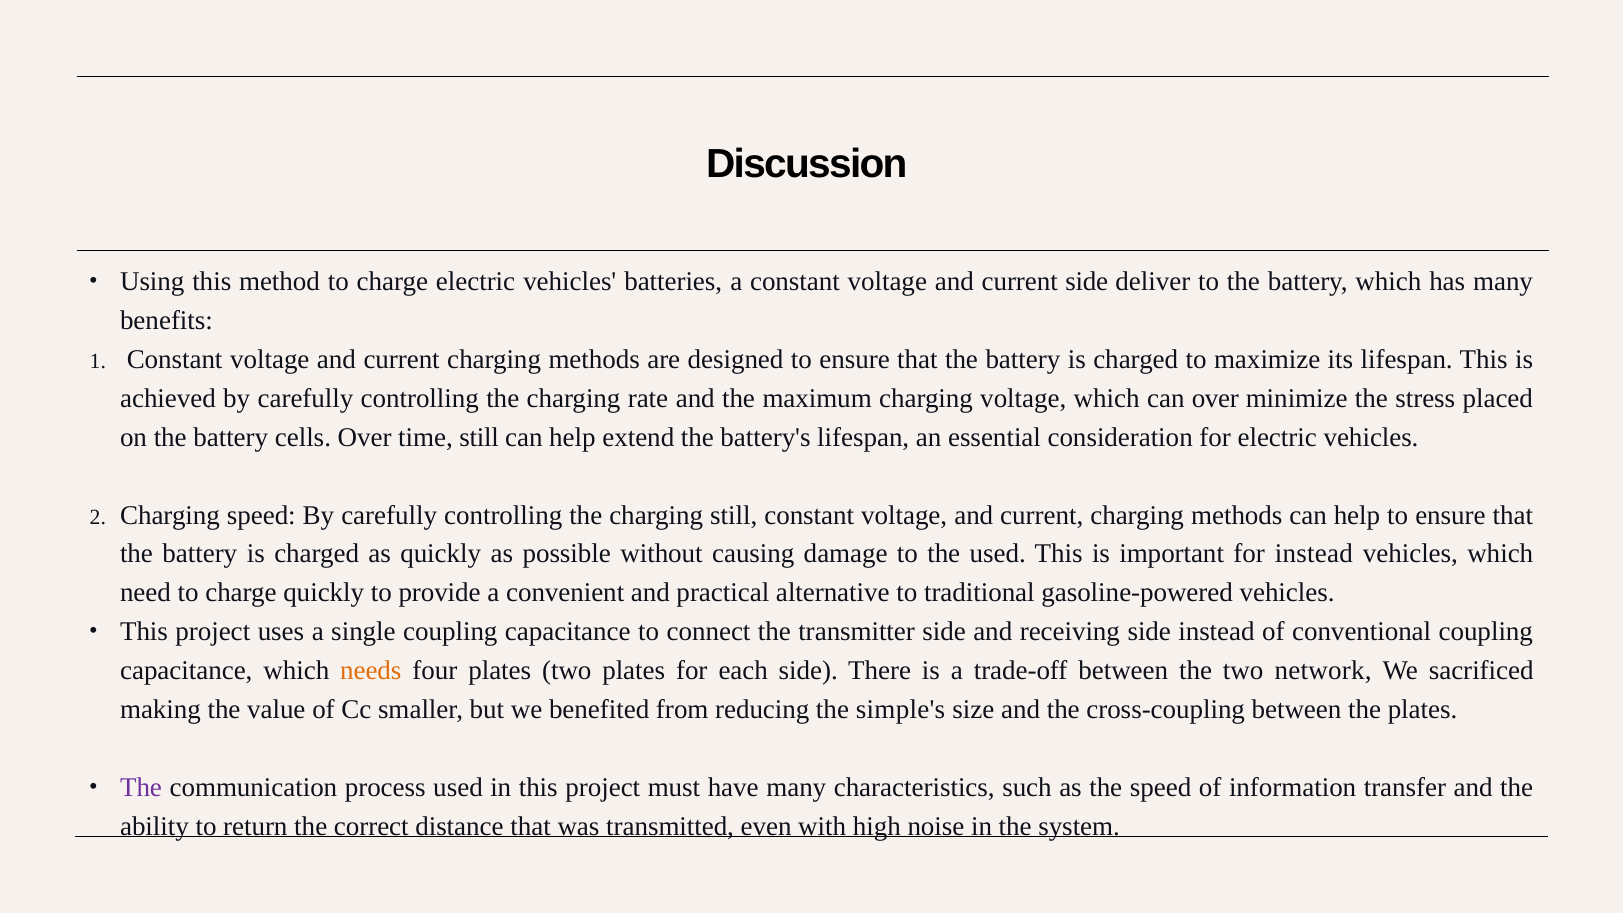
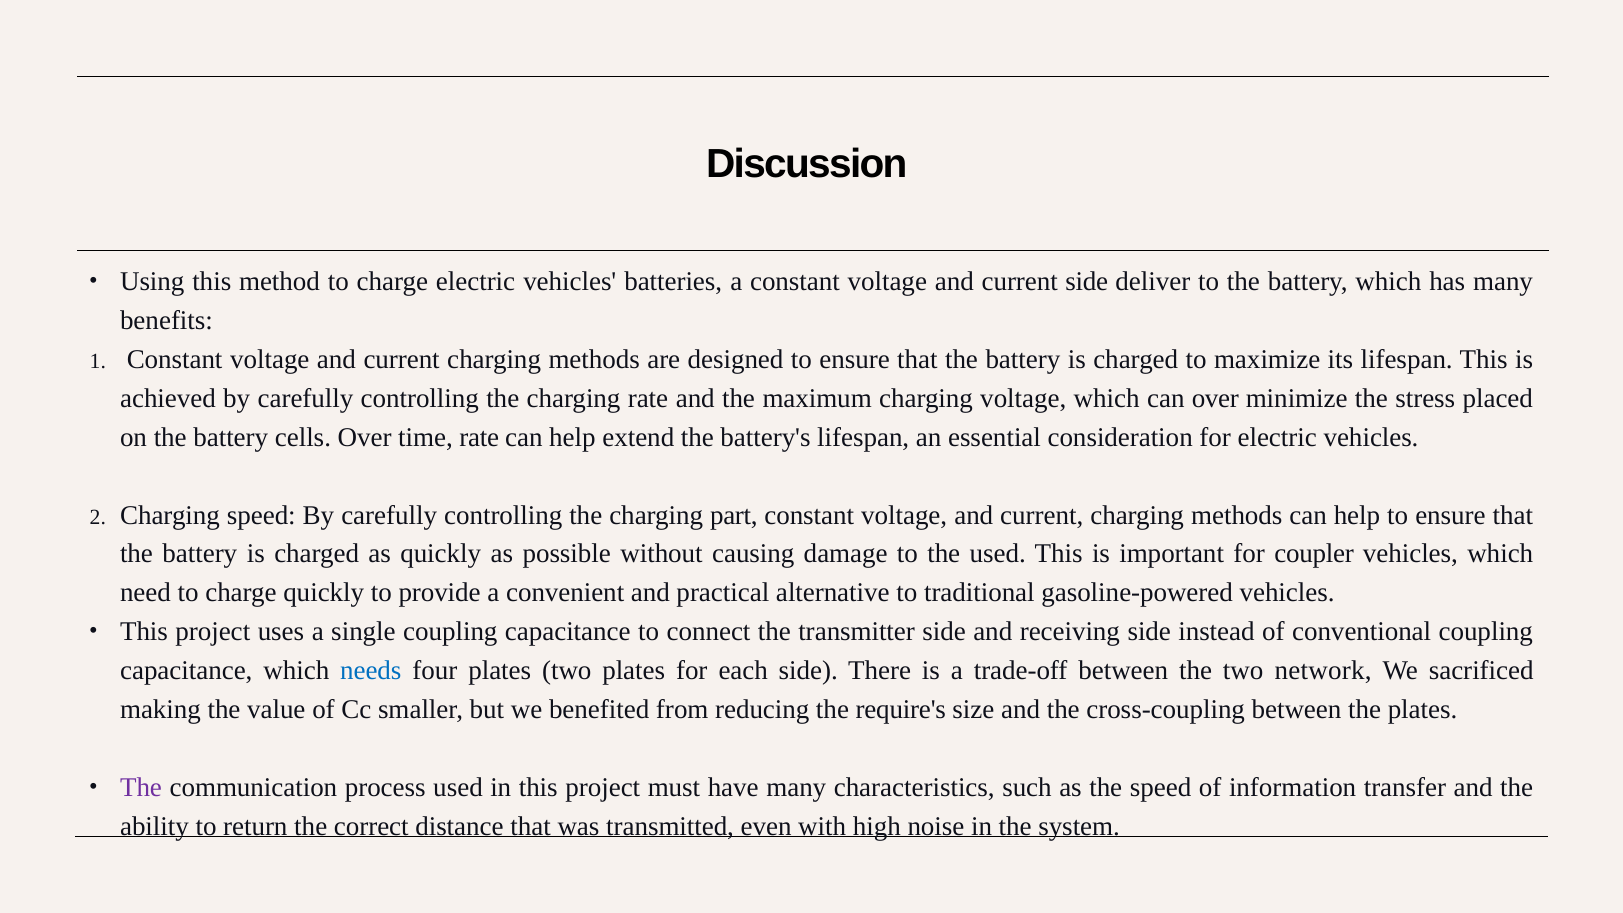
time still: still -> rate
charging still: still -> part
for instead: instead -> coupler
needs colour: orange -> blue
simple's: simple's -> require's
